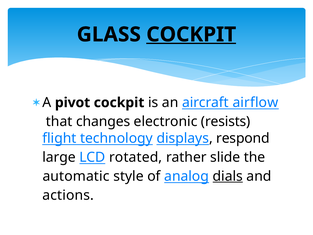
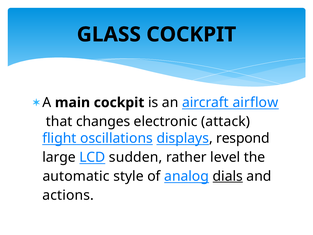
COCKPIT at (191, 34) underline: present -> none
pivot: pivot -> main
resists: resists -> attack
technology: technology -> oscillations
rotated: rotated -> sudden
slide: slide -> level
